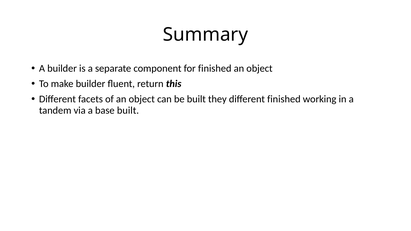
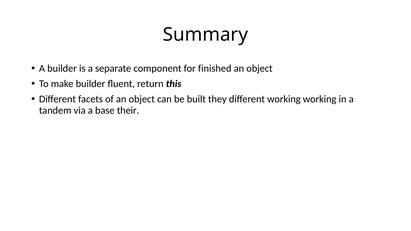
different finished: finished -> working
base built: built -> their
